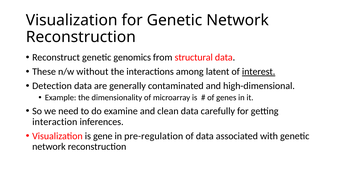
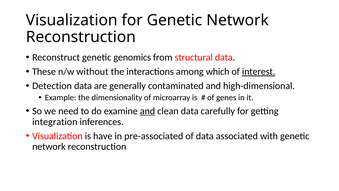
latent: latent -> which
and at (148, 111) underline: none -> present
interaction: interaction -> integration
gene: gene -> have
pre-regulation: pre-regulation -> pre-associated
